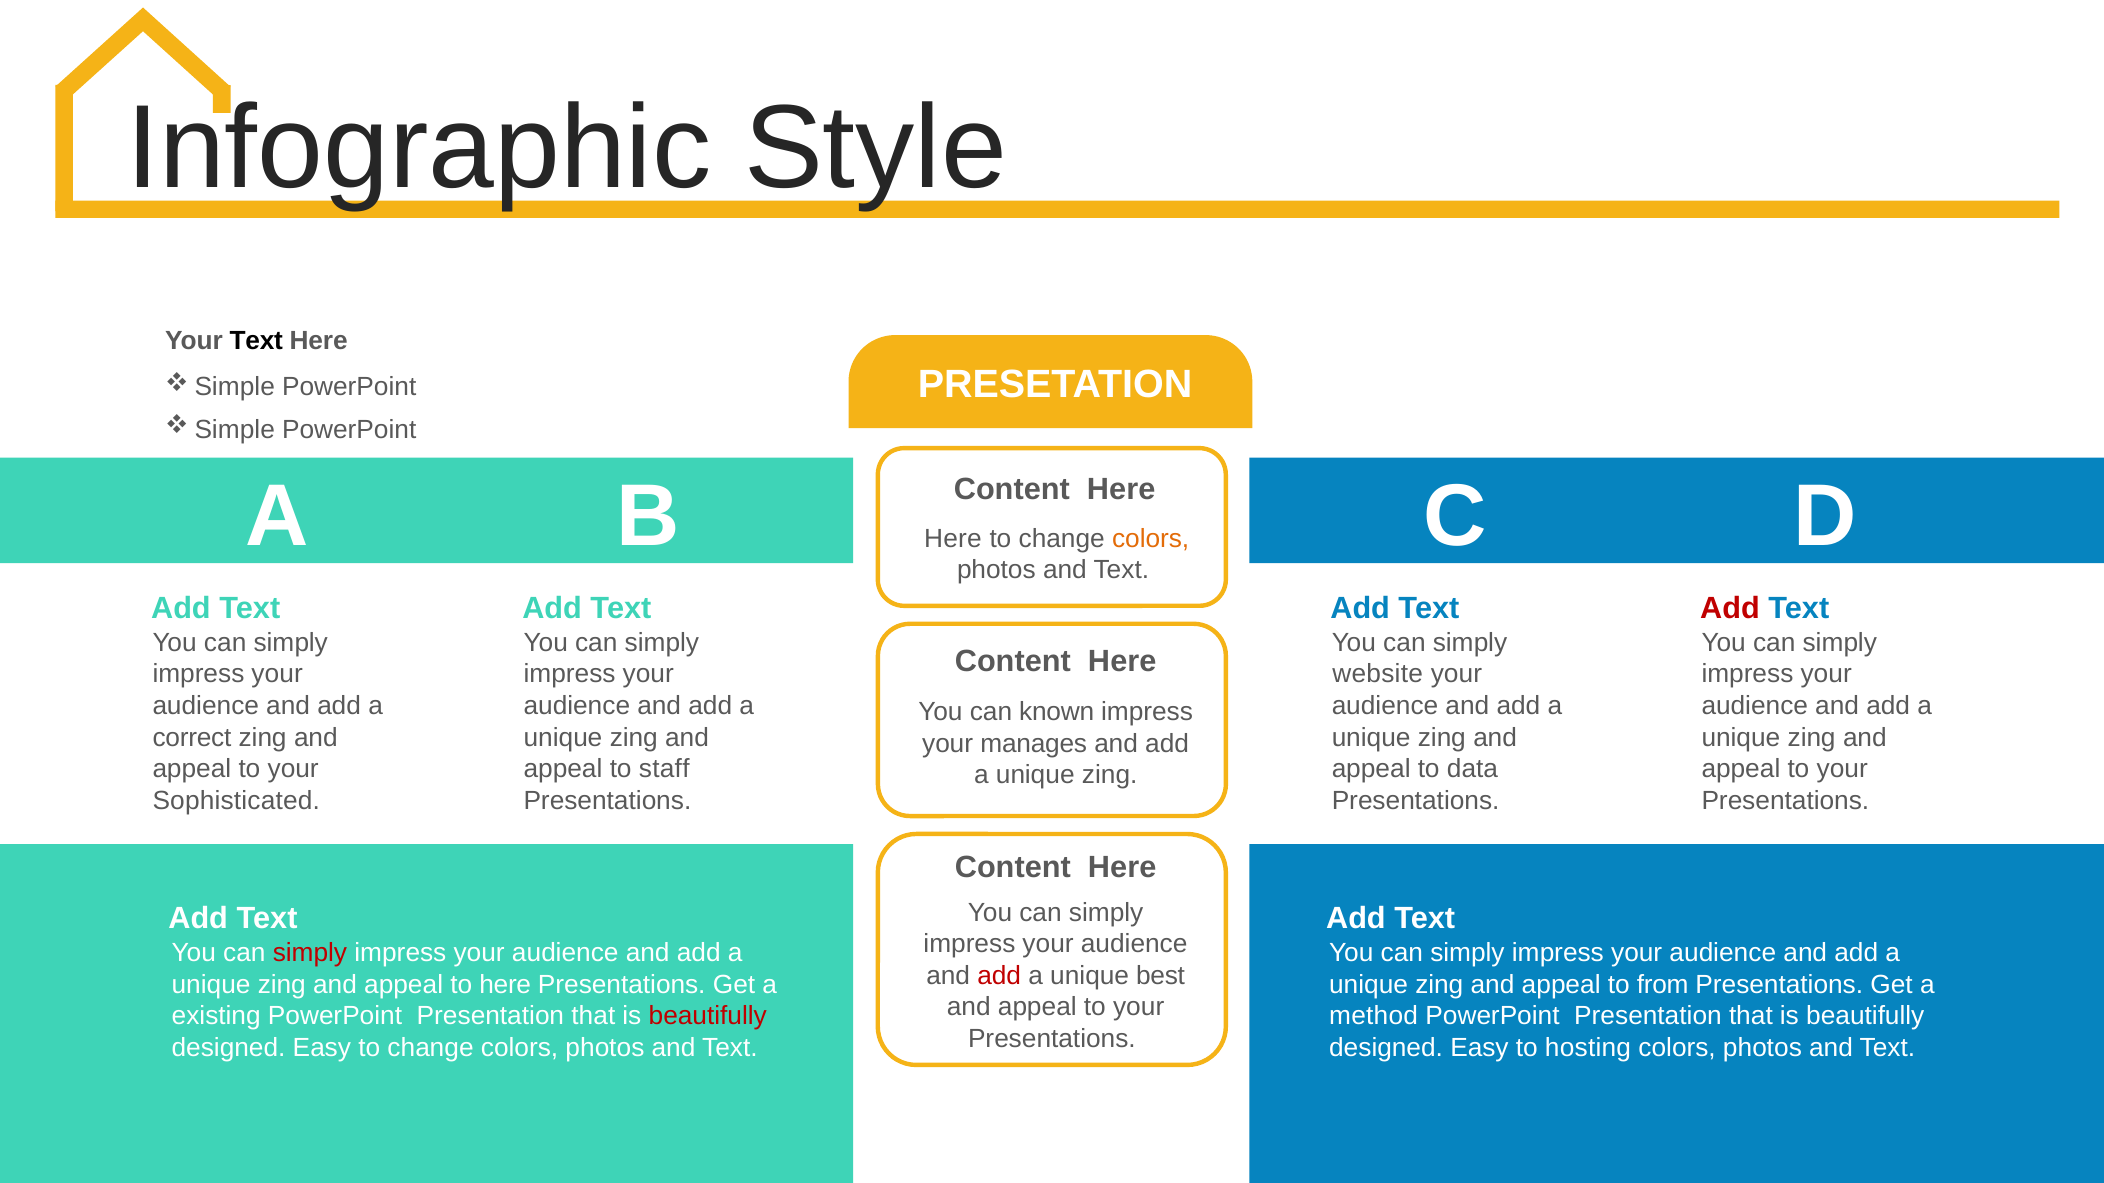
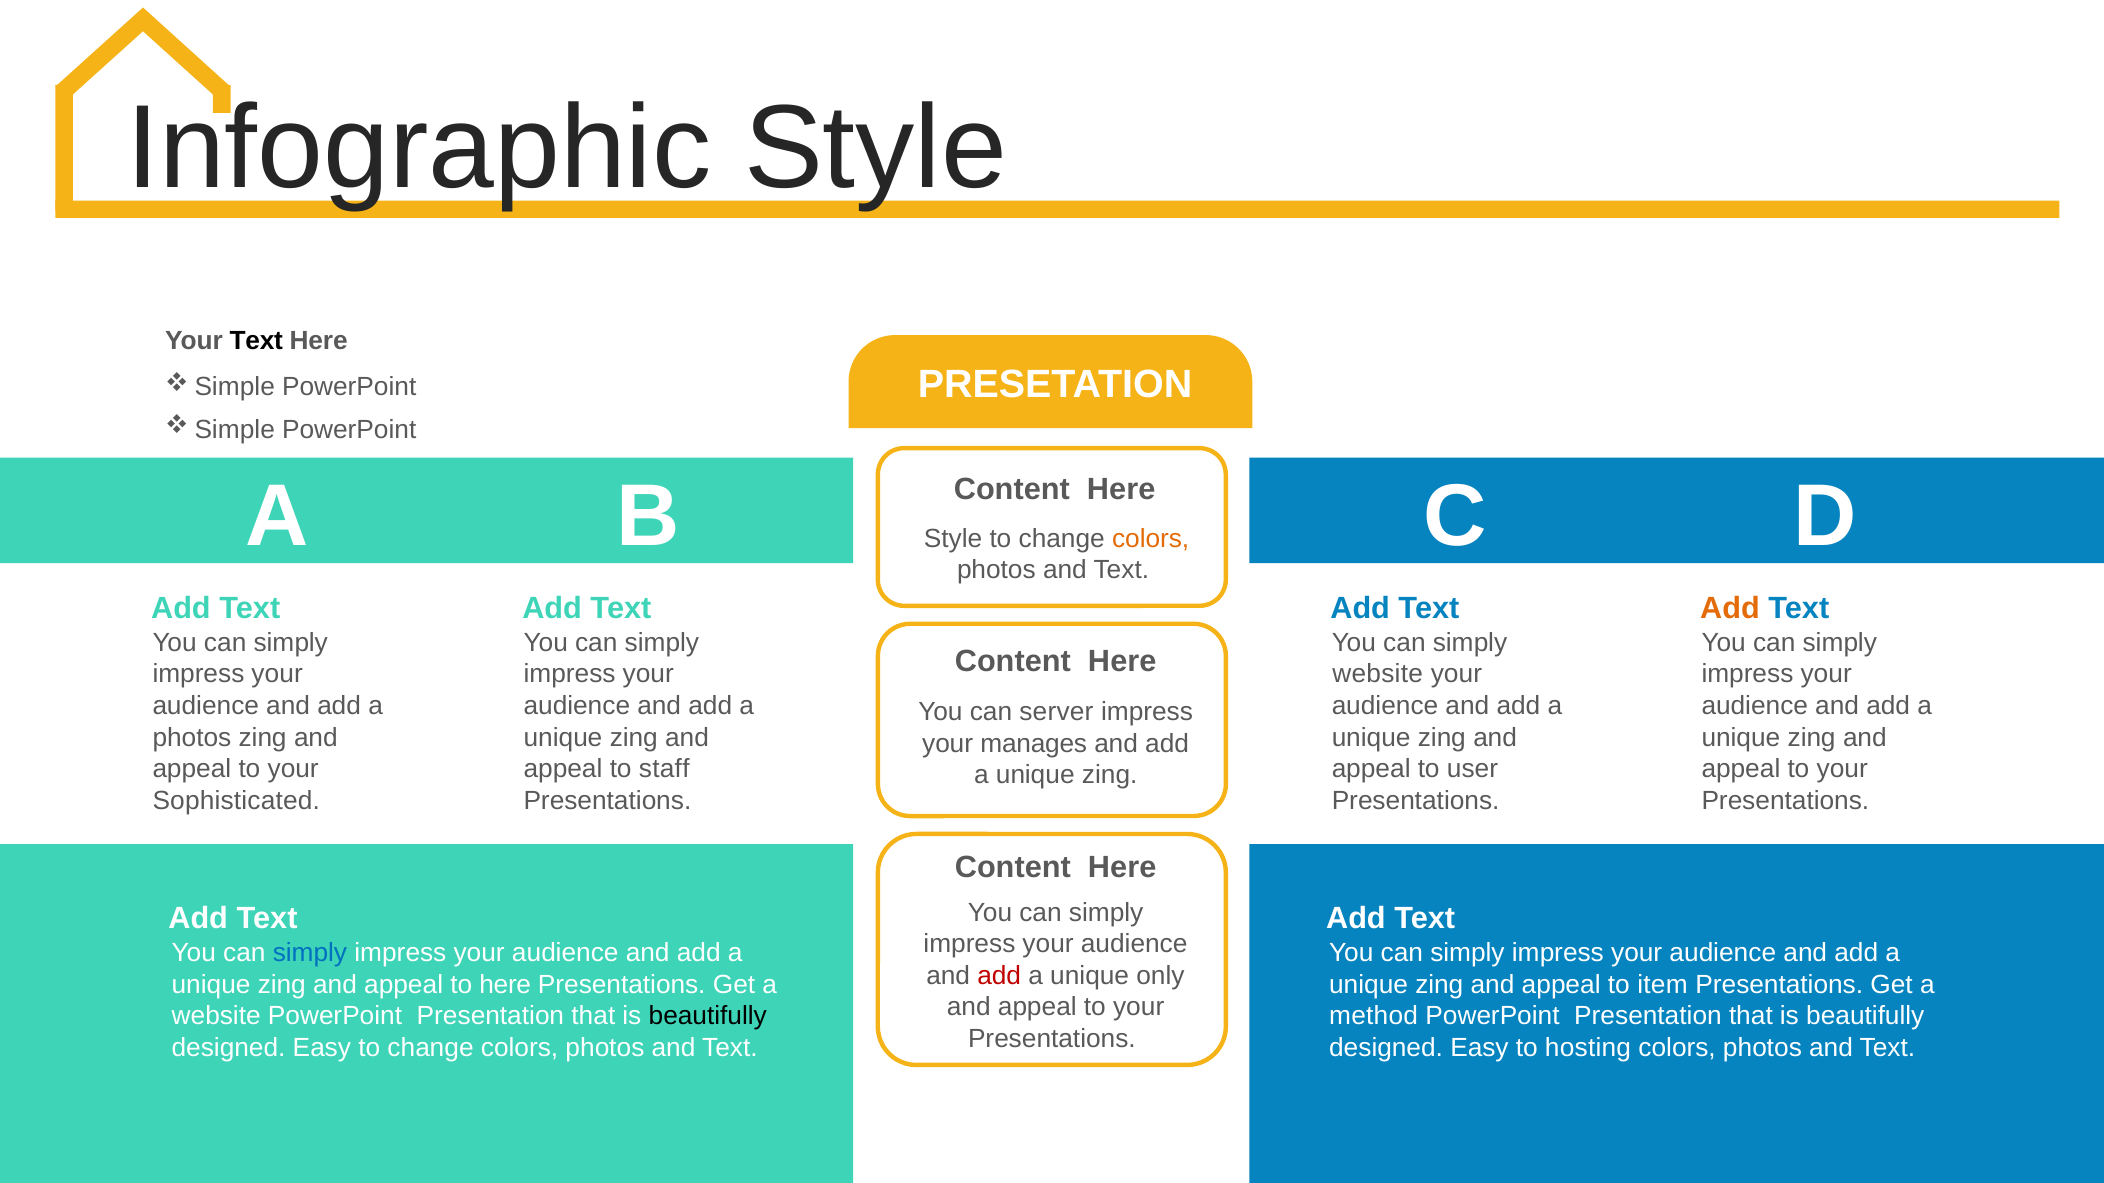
Here at (953, 539): Here -> Style
Add at (1730, 609) colour: red -> orange
known: known -> server
correct at (192, 738): correct -> photos
data: data -> user
simply at (310, 953) colour: red -> blue
best: best -> only
from: from -> item
existing at (216, 1017): existing -> website
beautifully at (708, 1017) colour: red -> black
